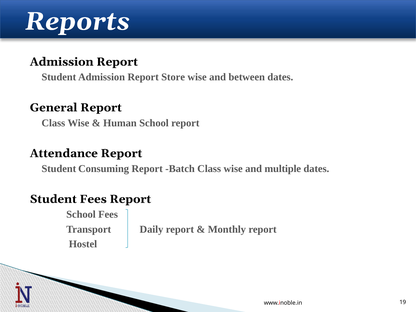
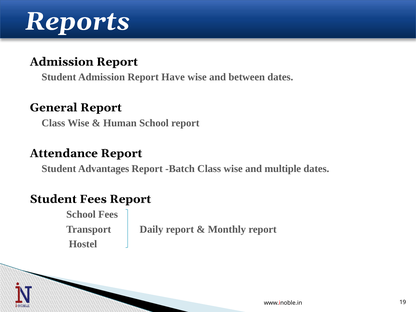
Store: Store -> Have
Consuming: Consuming -> Advantages
